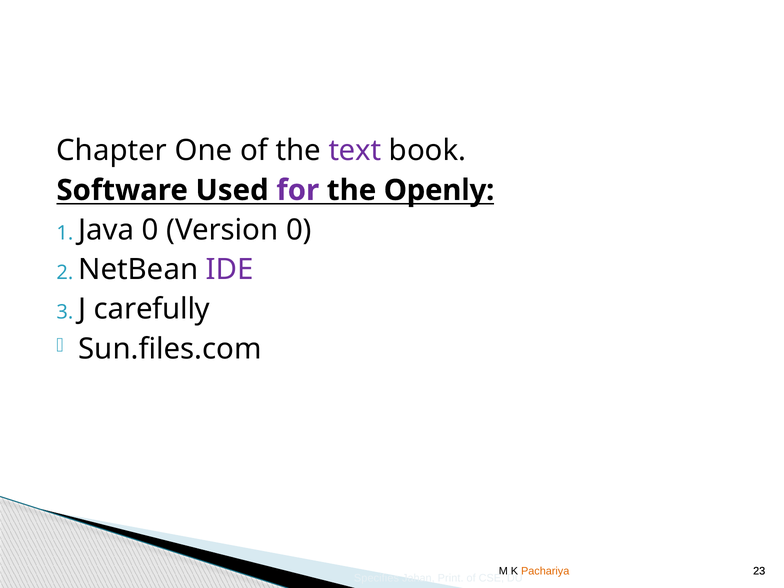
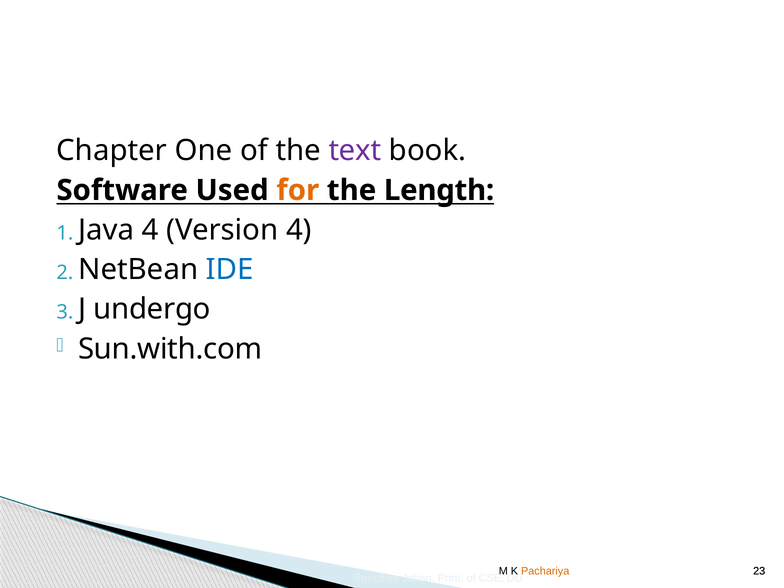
for colour: purple -> orange
Openly: Openly -> Length
Java 0: 0 -> 4
Version 0: 0 -> 4
IDE colour: purple -> blue
carefully: carefully -> undergo
Sun.files.com: Sun.files.com -> Sun.with.com
